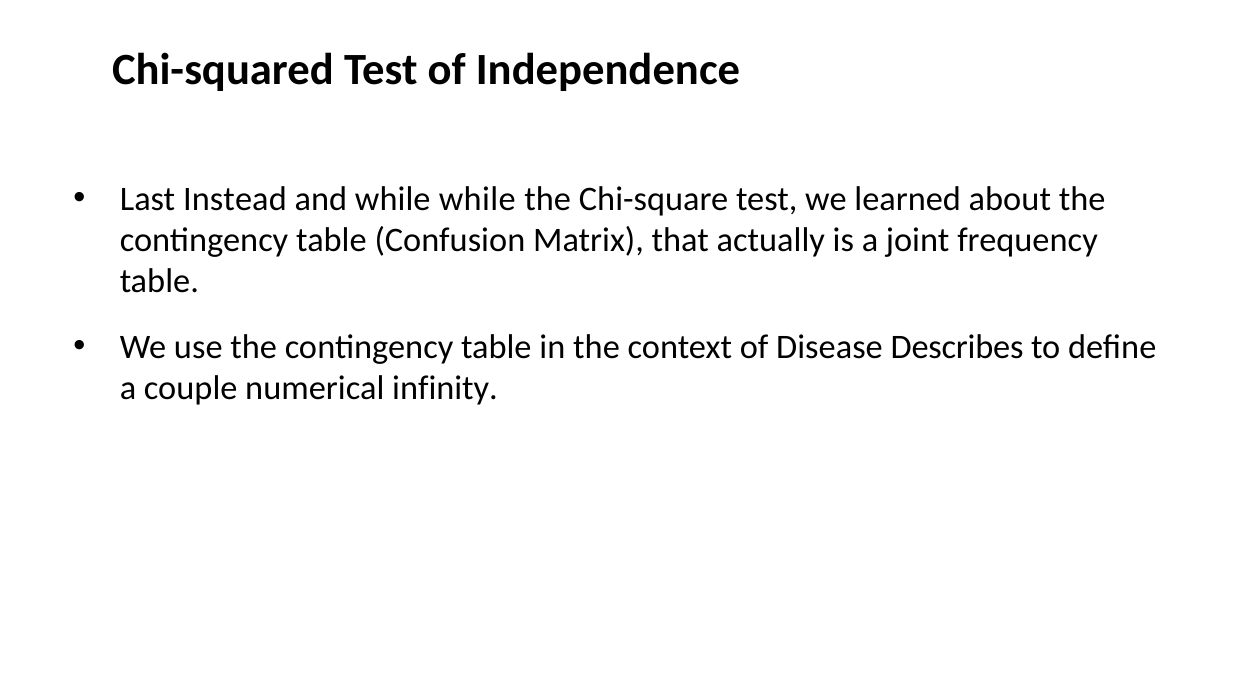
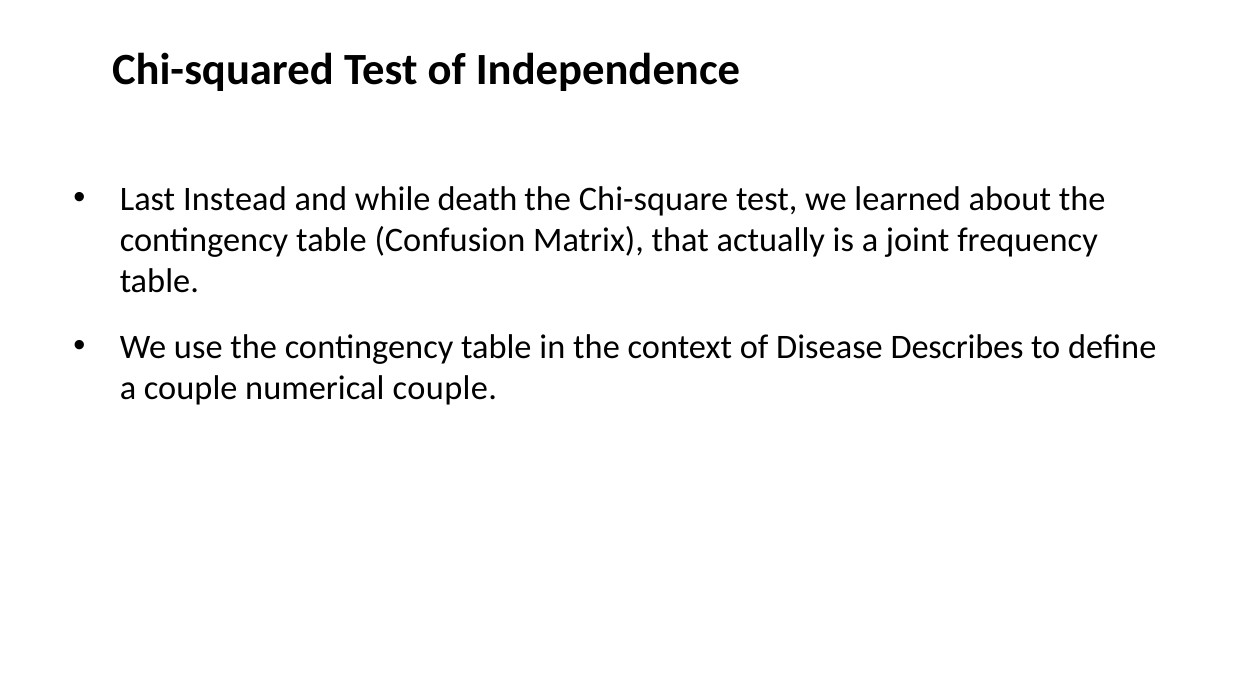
while while: while -> death
numerical infinity: infinity -> couple
